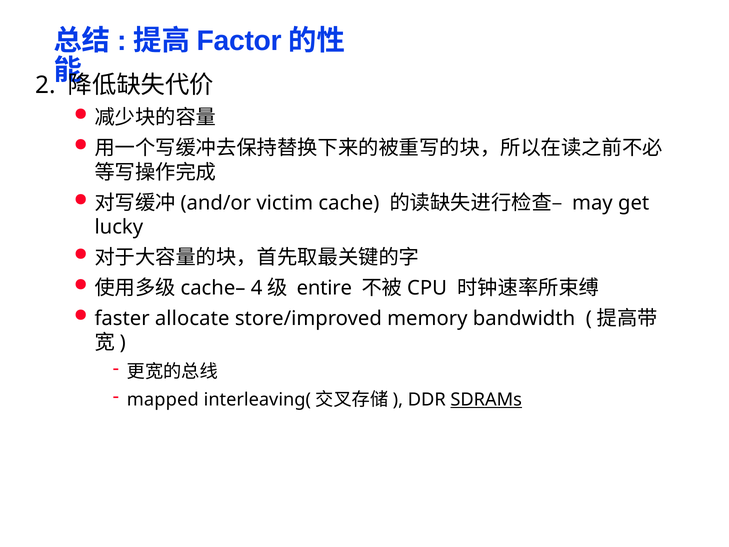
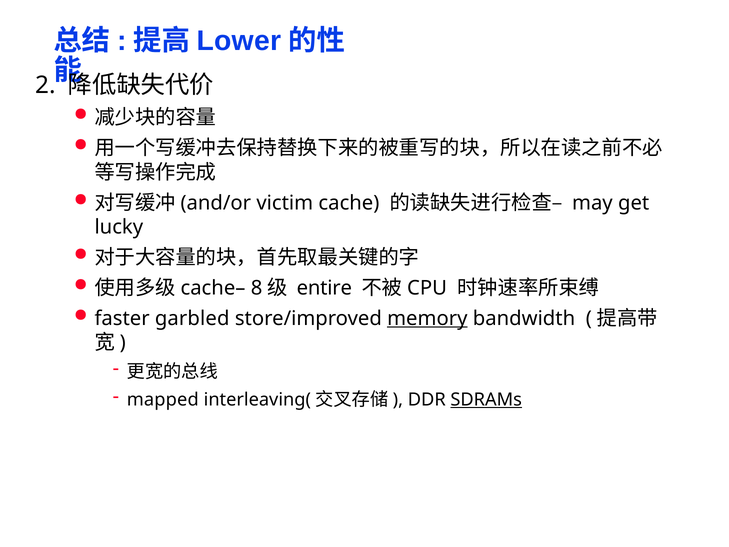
Factor: Factor -> Lower
4: 4 -> 8
allocate: allocate -> garbled
memory underline: none -> present
